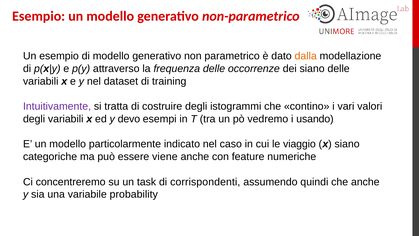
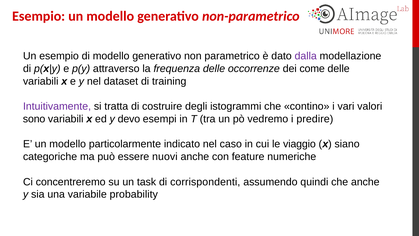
dalla colour: orange -> purple
dei siano: siano -> come
degli at (34, 119): degli -> sono
usando: usando -> predire
viene: viene -> nuovi
